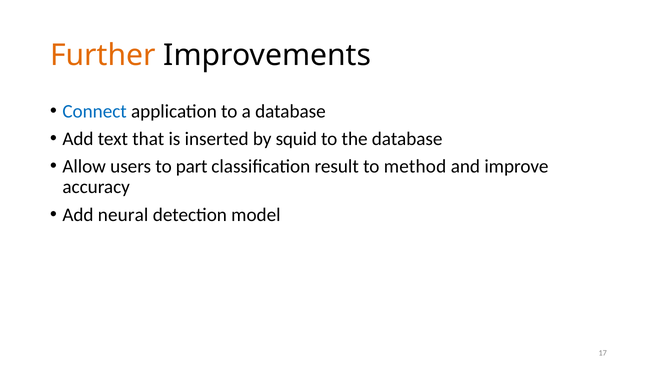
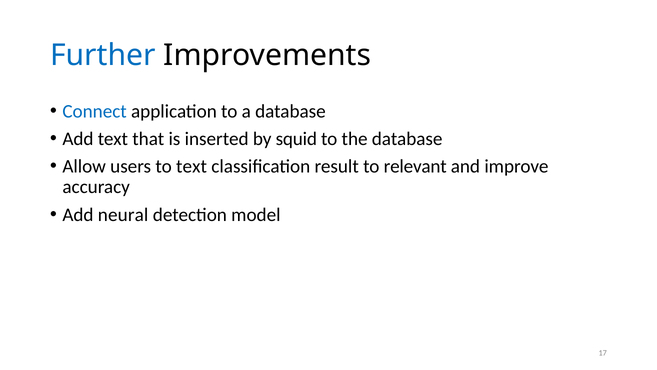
Further colour: orange -> blue
to part: part -> text
method: method -> relevant
